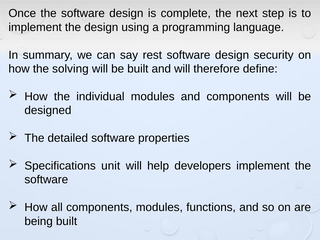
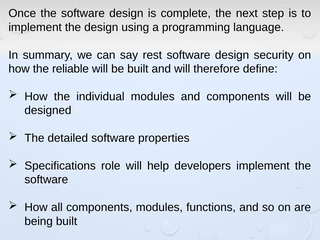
solving: solving -> reliable
unit: unit -> role
